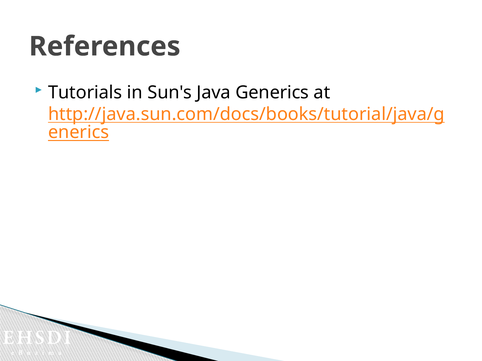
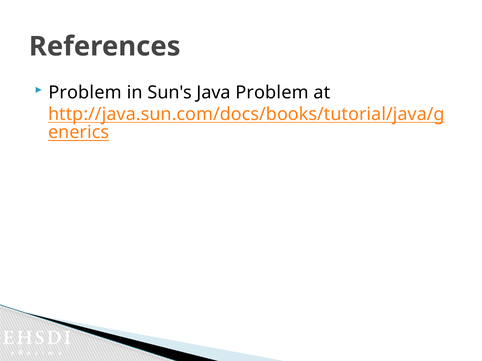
Tutorials at (85, 93): Tutorials -> Problem
Java Generics: Generics -> Problem
